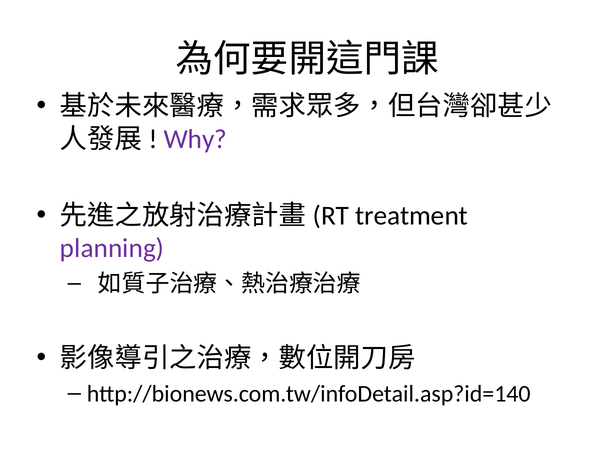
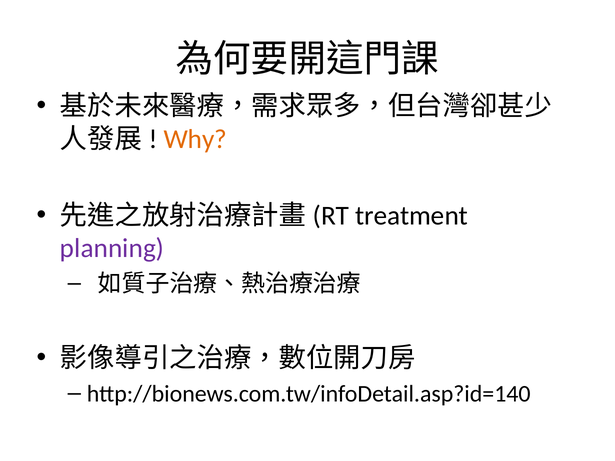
Why colour: purple -> orange
